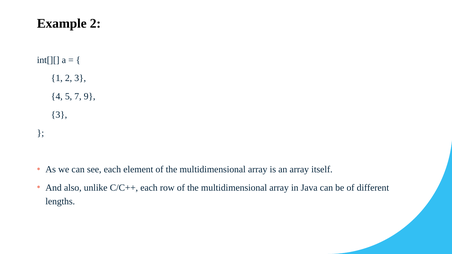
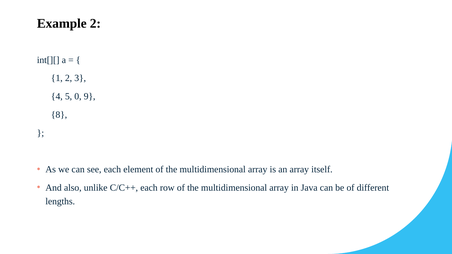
7: 7 -> 0
3 at (59, 115): 3 -> 8
